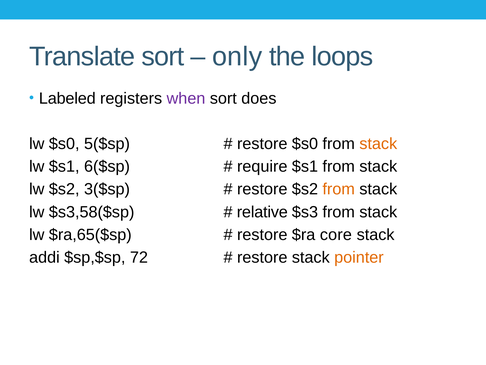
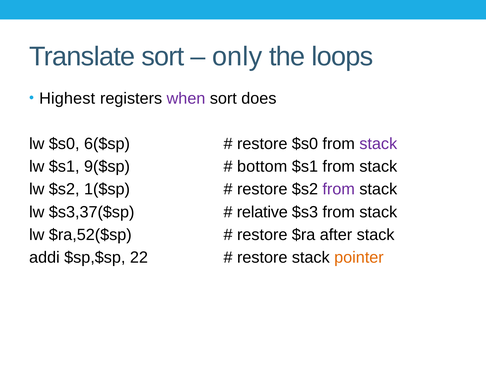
Labeled: Labeled -> Highest
5($sp: 5($sp -> 6($sp
stack at (378, 144) colour: orange -> purple
6($sp: 6($sp -> 9($sp
require: require -> bottom
3($sp: 3($sp -> 1($sp
from at (339, 189) colour: orange -> purple
$s3,58($sp: $s3,58($sp -> $s3,37($sp
$ra,65($sp: $ra,65($sp -> $ra,52($sp
core: core -> after
72: 72 -> 22
